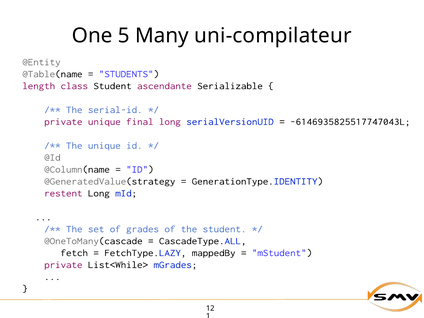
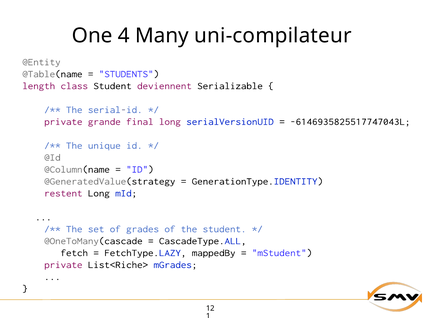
5: 5 -> 4
ascendante: ascendante -> deviennent
private unique: unique -> grande
List<While>: List<While> -> List<Riche>
